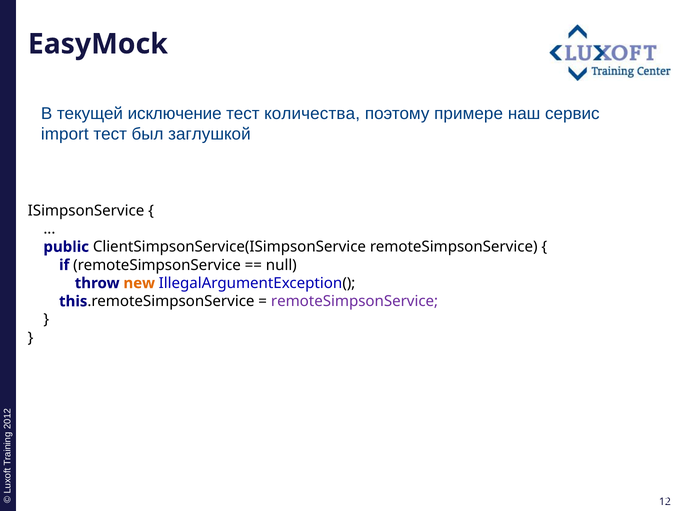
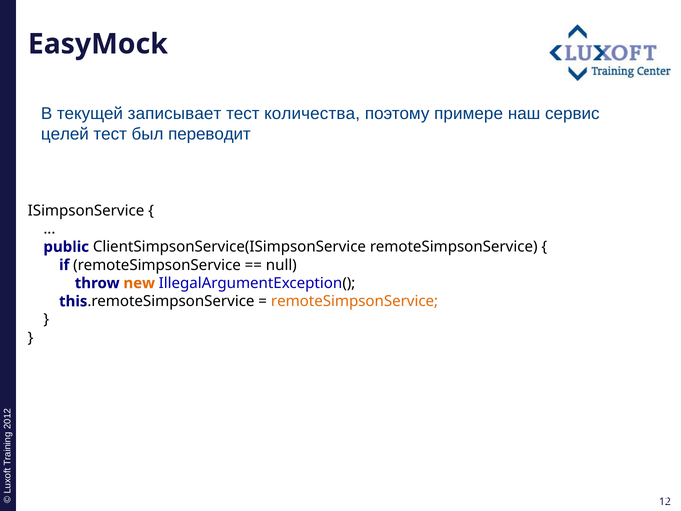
исключение: исключение -> записывает
import: import -> целей
заглушкой: заглушкой -> переводит
remoteSimpsonService at (355, 301) colour: purple -> orange
